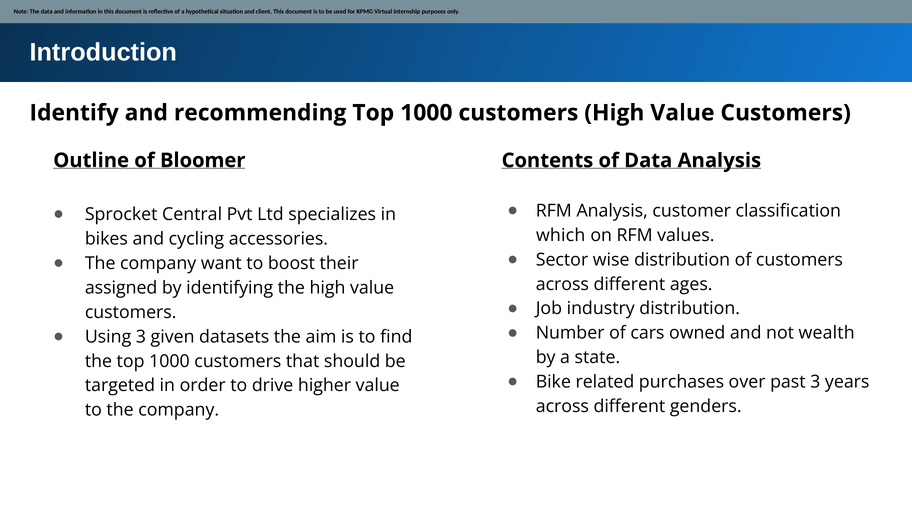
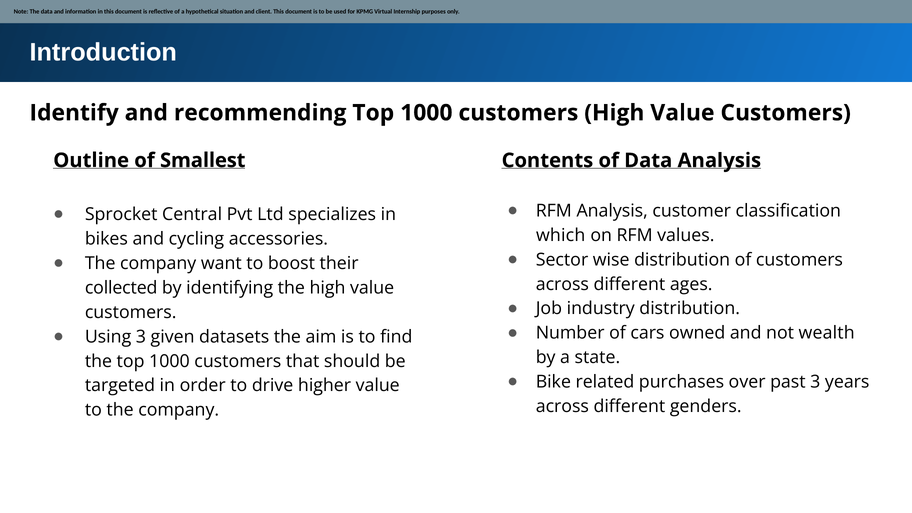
Bloomer: Bloomer -> Smallest
assigned: assigned -> collected
